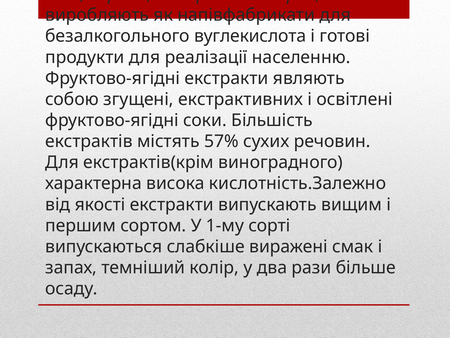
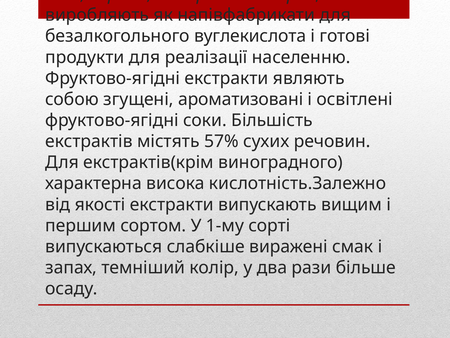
екстрактивних: екстрактивних -> ароматизовані
